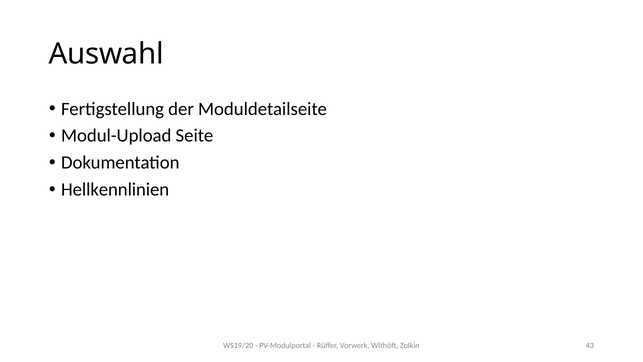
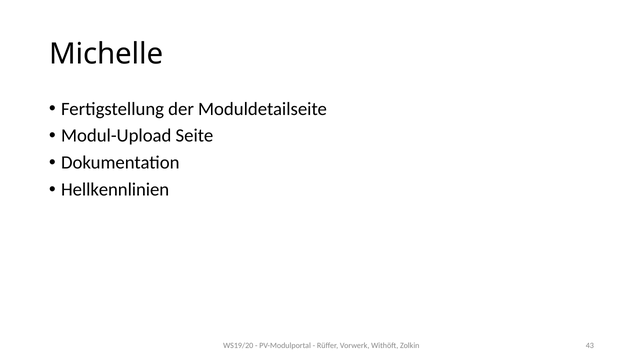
Auswahl: Auswahl -> Michelle
